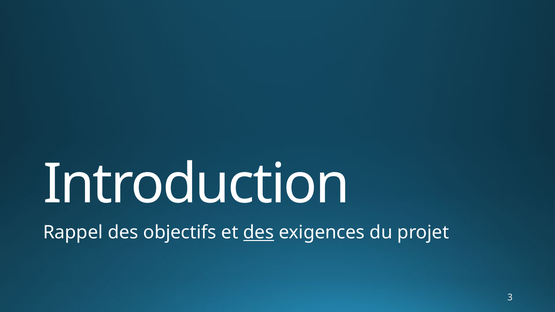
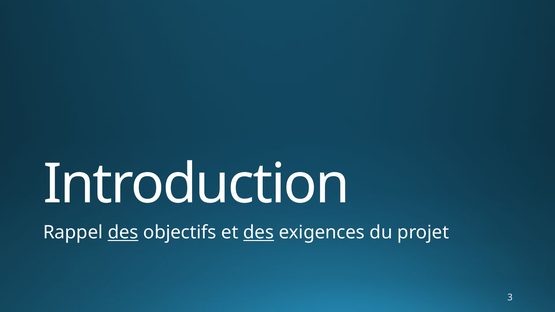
des at (123, 233) underline: none -> present
